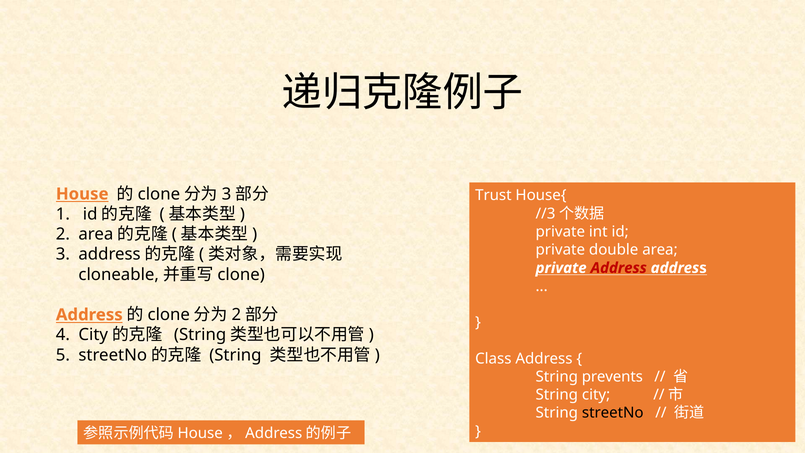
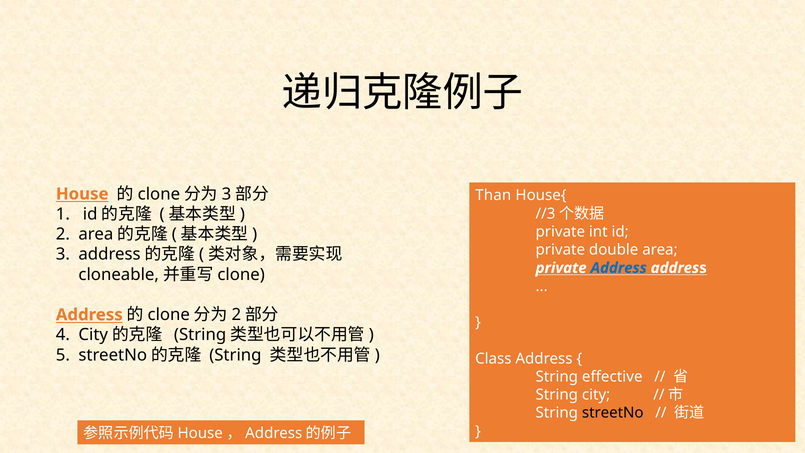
Trust: Trust -> Than
Address at (619, 268) colour: red -> blue
prevents: prevents -> effective
